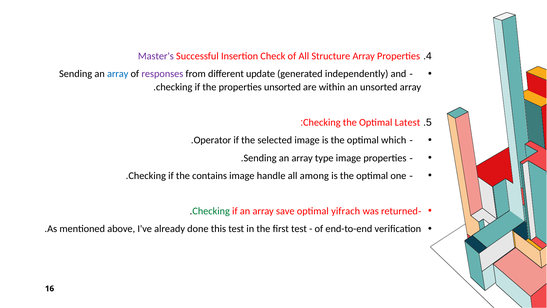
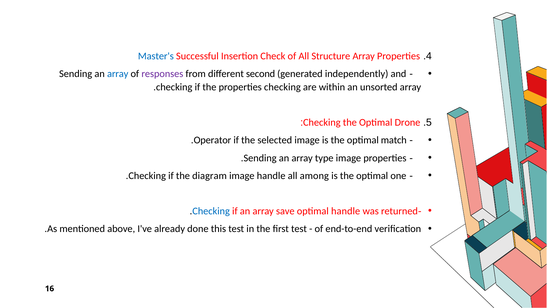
Master's colour: purple -> blue
update: update -> second
properties unsorted: unsorted -> checking
Latest: Latest -> Drone
which: which -> match
contains: contains -> diagram
Checking at (211, 211) colour: green -> blue
optimal yifrach: yifrach -> handle
